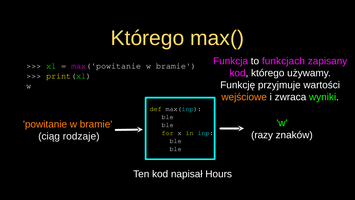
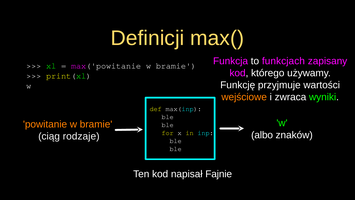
Którego at (148, 38): Którego -> Definicji
razy: razy -> albo
Hours: Hours -> Fajnie
